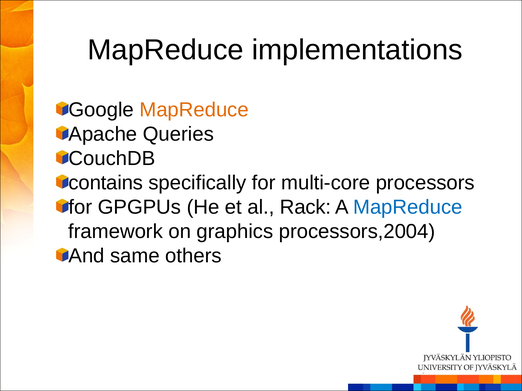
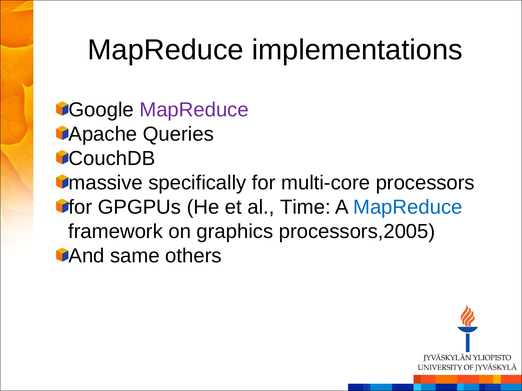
MapReduce at (194, 110) colour: orange -> purple
contains: contains -> massive
Rack: Rack -> Time
processors,2004: processors,2004 -> processors,2005
